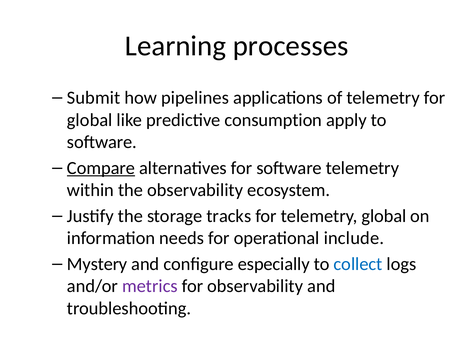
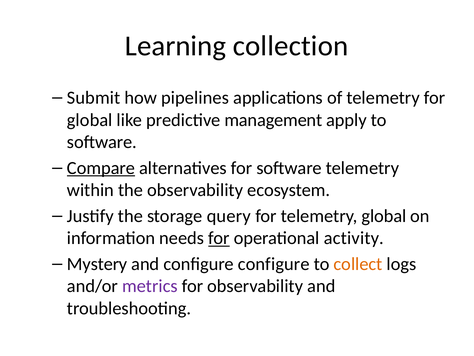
processes: processes -> collection
consumption: consumption -> management
tracks: tracks -> query
for at (219, 238) underline: none -> present
include: include -> activity
configure especially: especially -> configure
collect colour: blue -> orange
